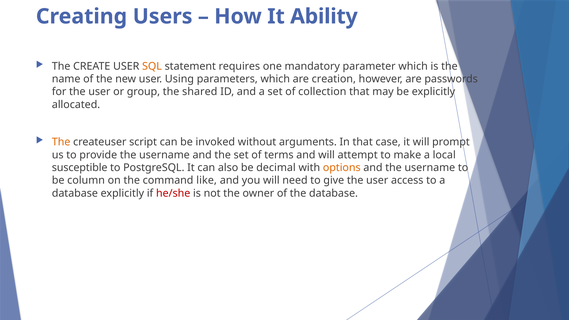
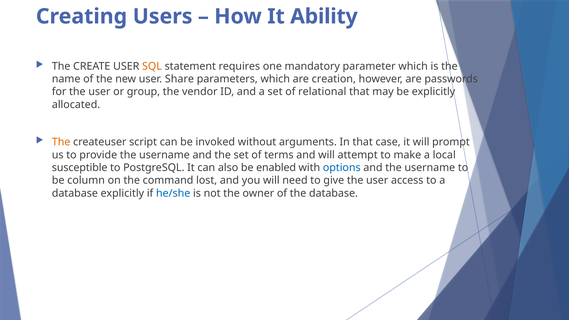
Using: Using -> Share
shared: shared -> vendor
collection: collection -> relational
decimal: decimal -> enabled
options colour: orange -> blue
like: like -> lost
he/she colour: red -> blue
